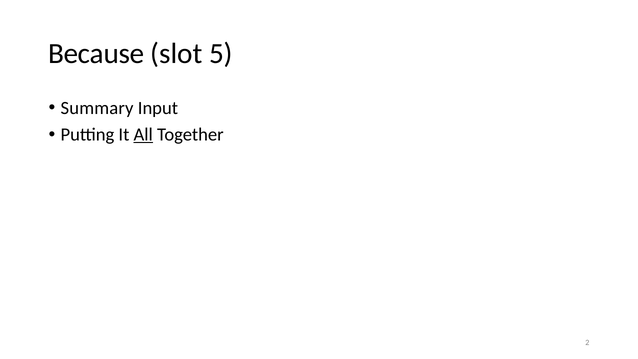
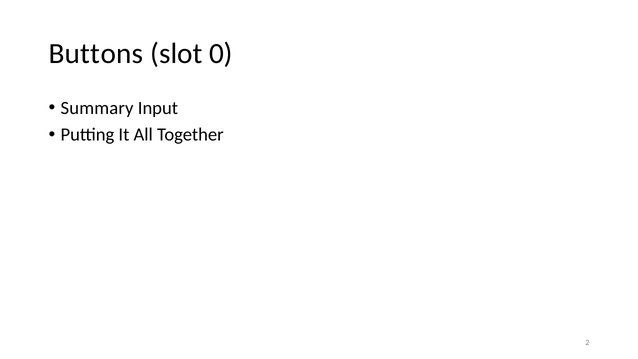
Because: Because -> Buttons
5: 5 -> 0
All underline: present -> none
